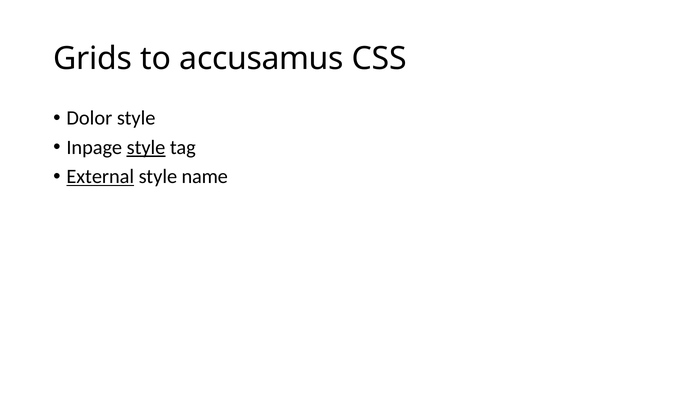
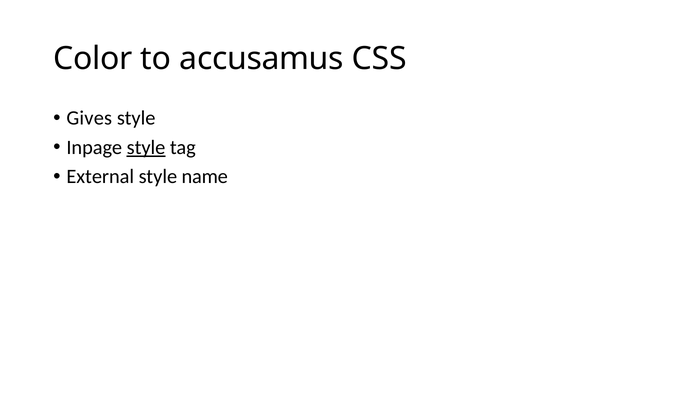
Grids: Grids -> Color
Dolor: Dolor -> Gives
External underline: present -> none
